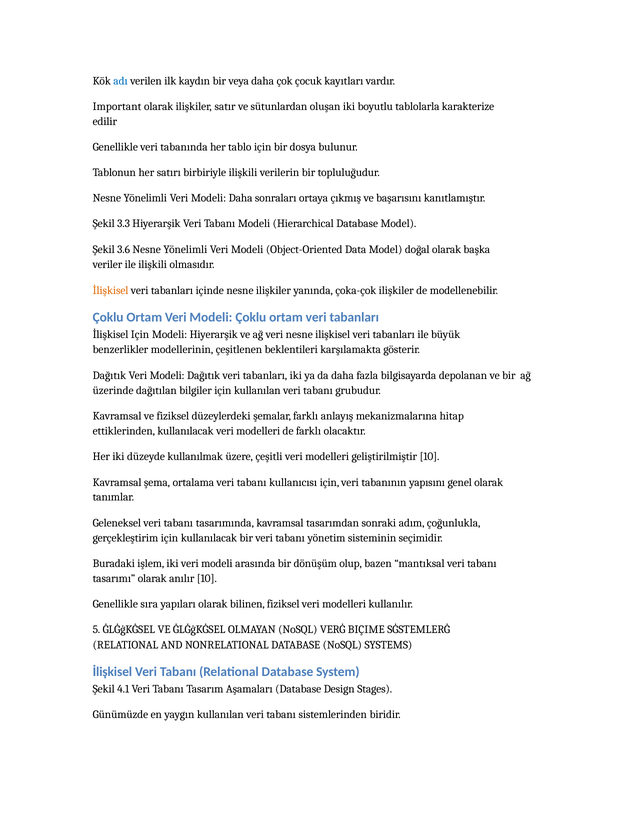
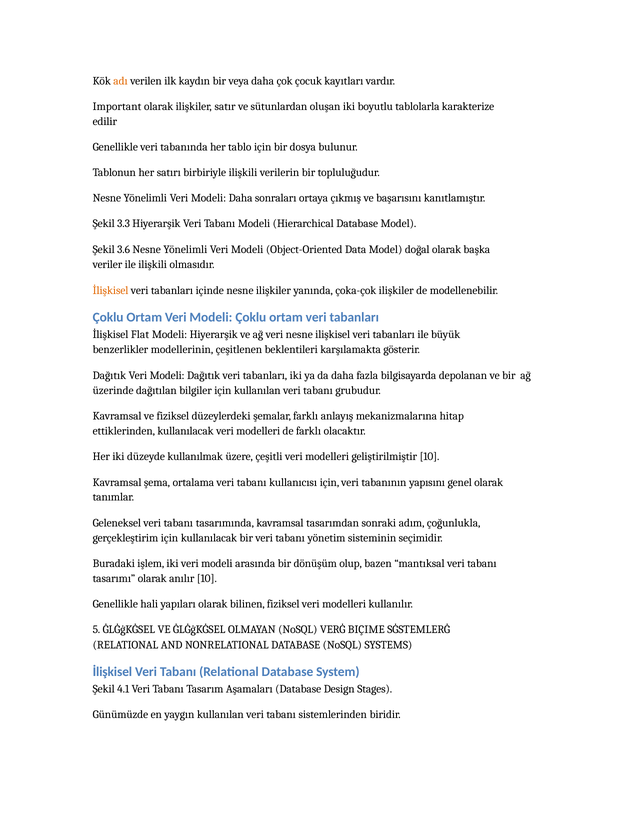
adı colour: blue -> orange
İlişkisel Için: Için -> Flat
sıra: sıra -> hali
